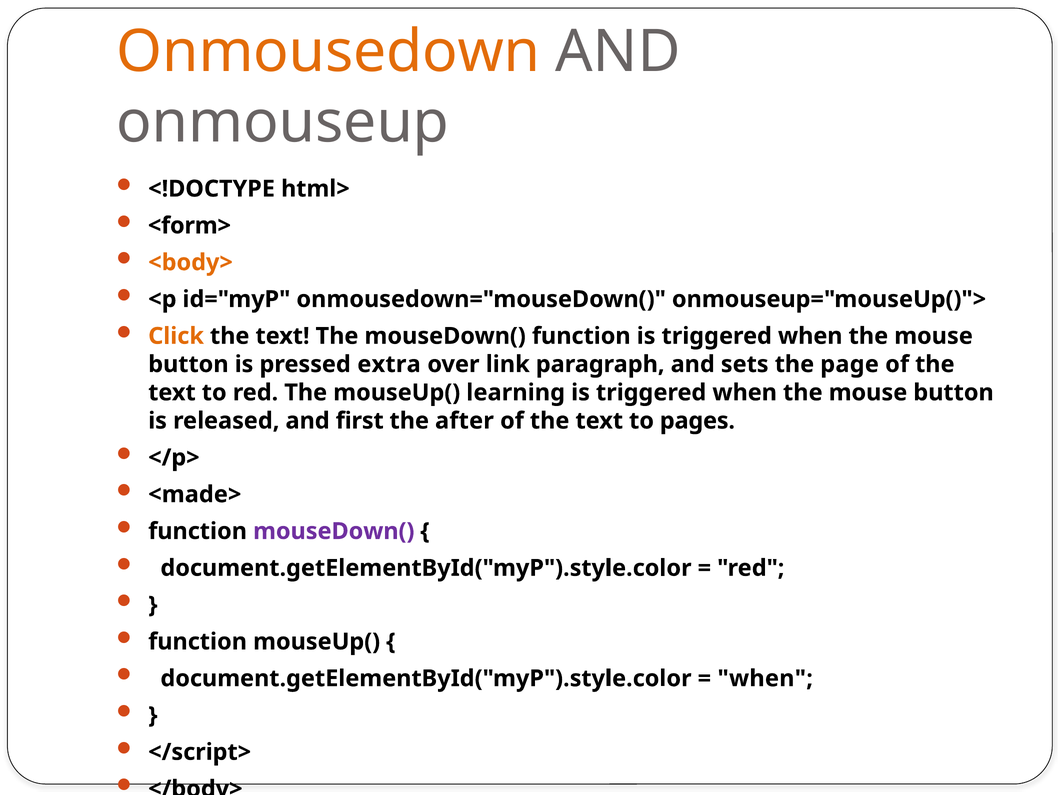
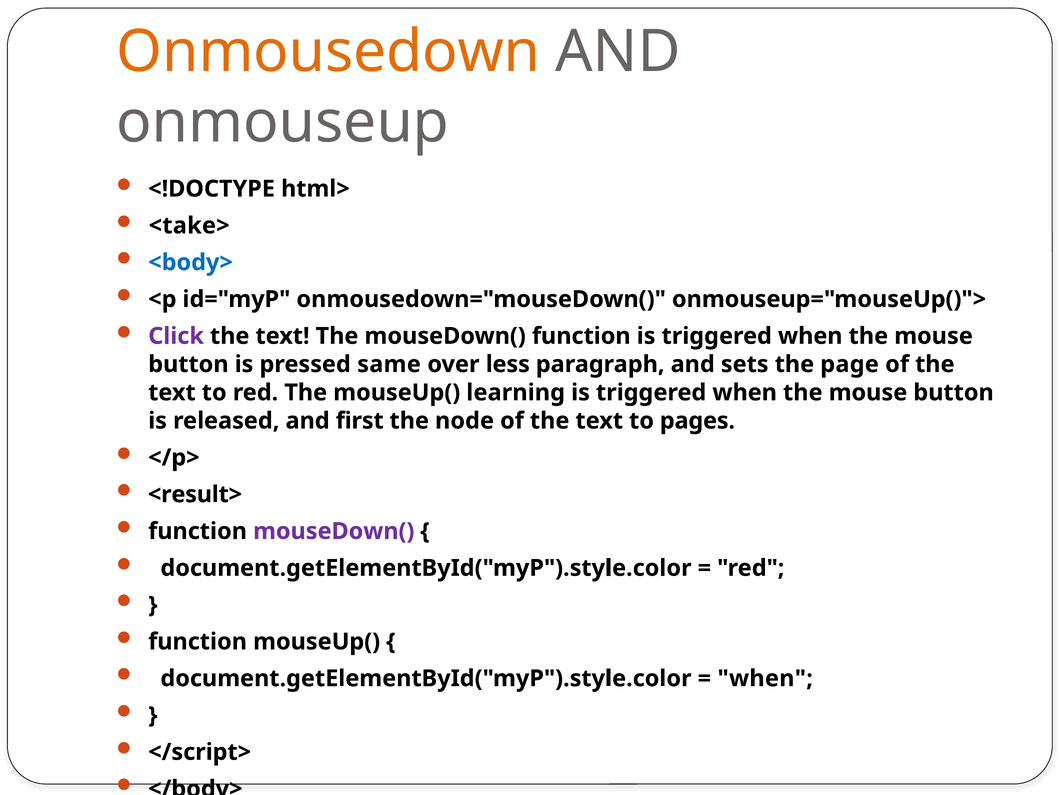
<form>: <form> -> <take>
<body> colour: orange -> blue
Click colour: orange -> purple
extra: extra -> same
link: link -> less
after: after -> node
<made>: <made> -> <result>
